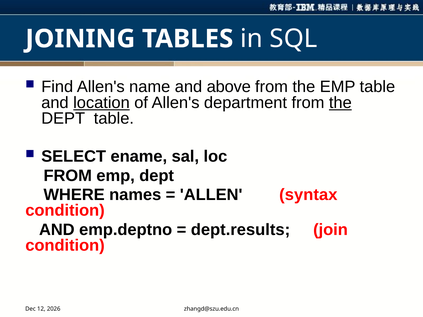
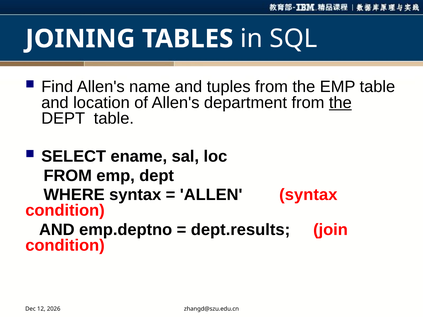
above: above -> tuples
location underline: present -> none
WHERE names: names -> syntax
